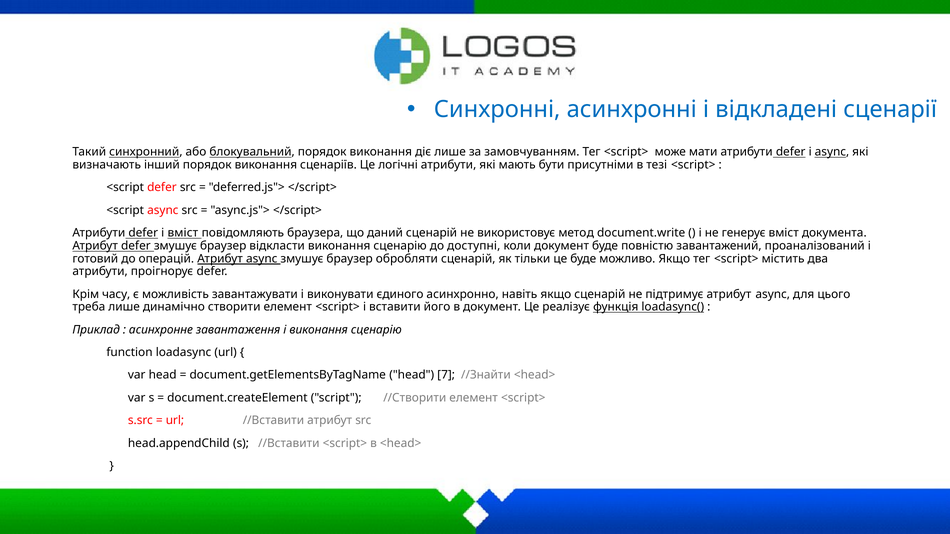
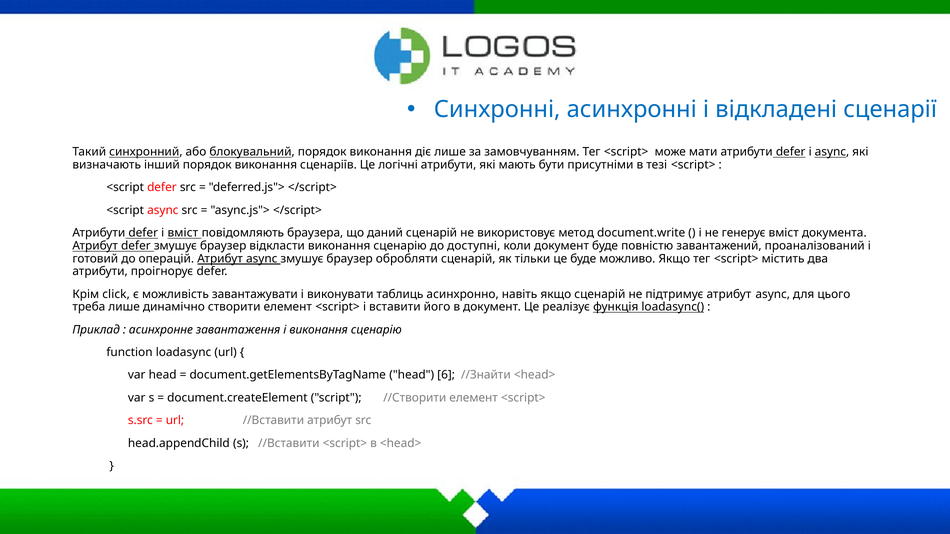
часу: часу -> click
єдиного: єдиного -> таблиць
7: 7 -> 6
